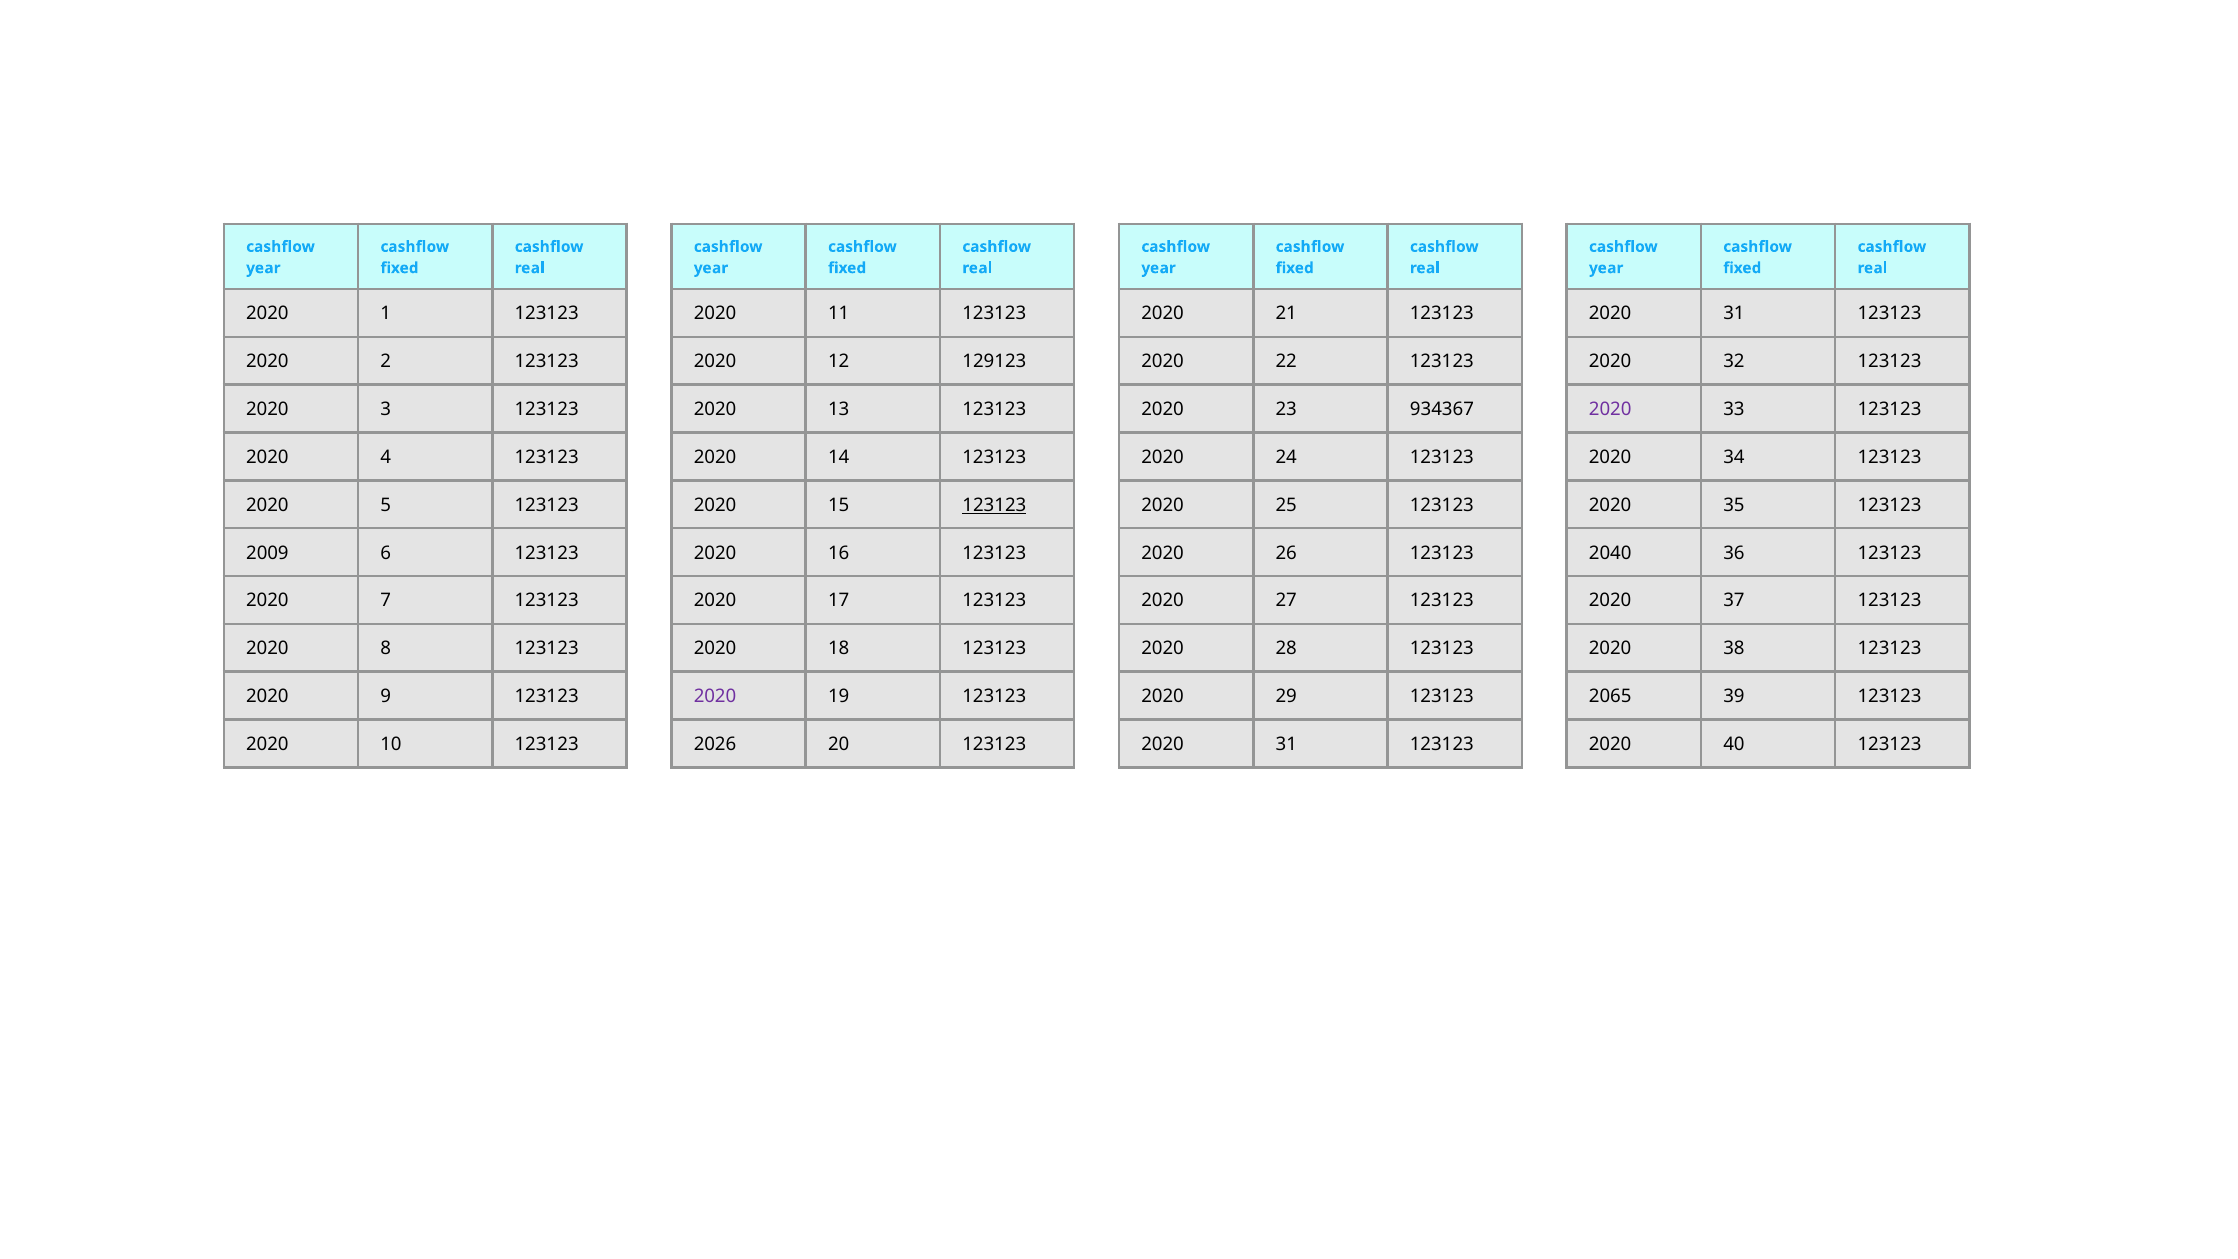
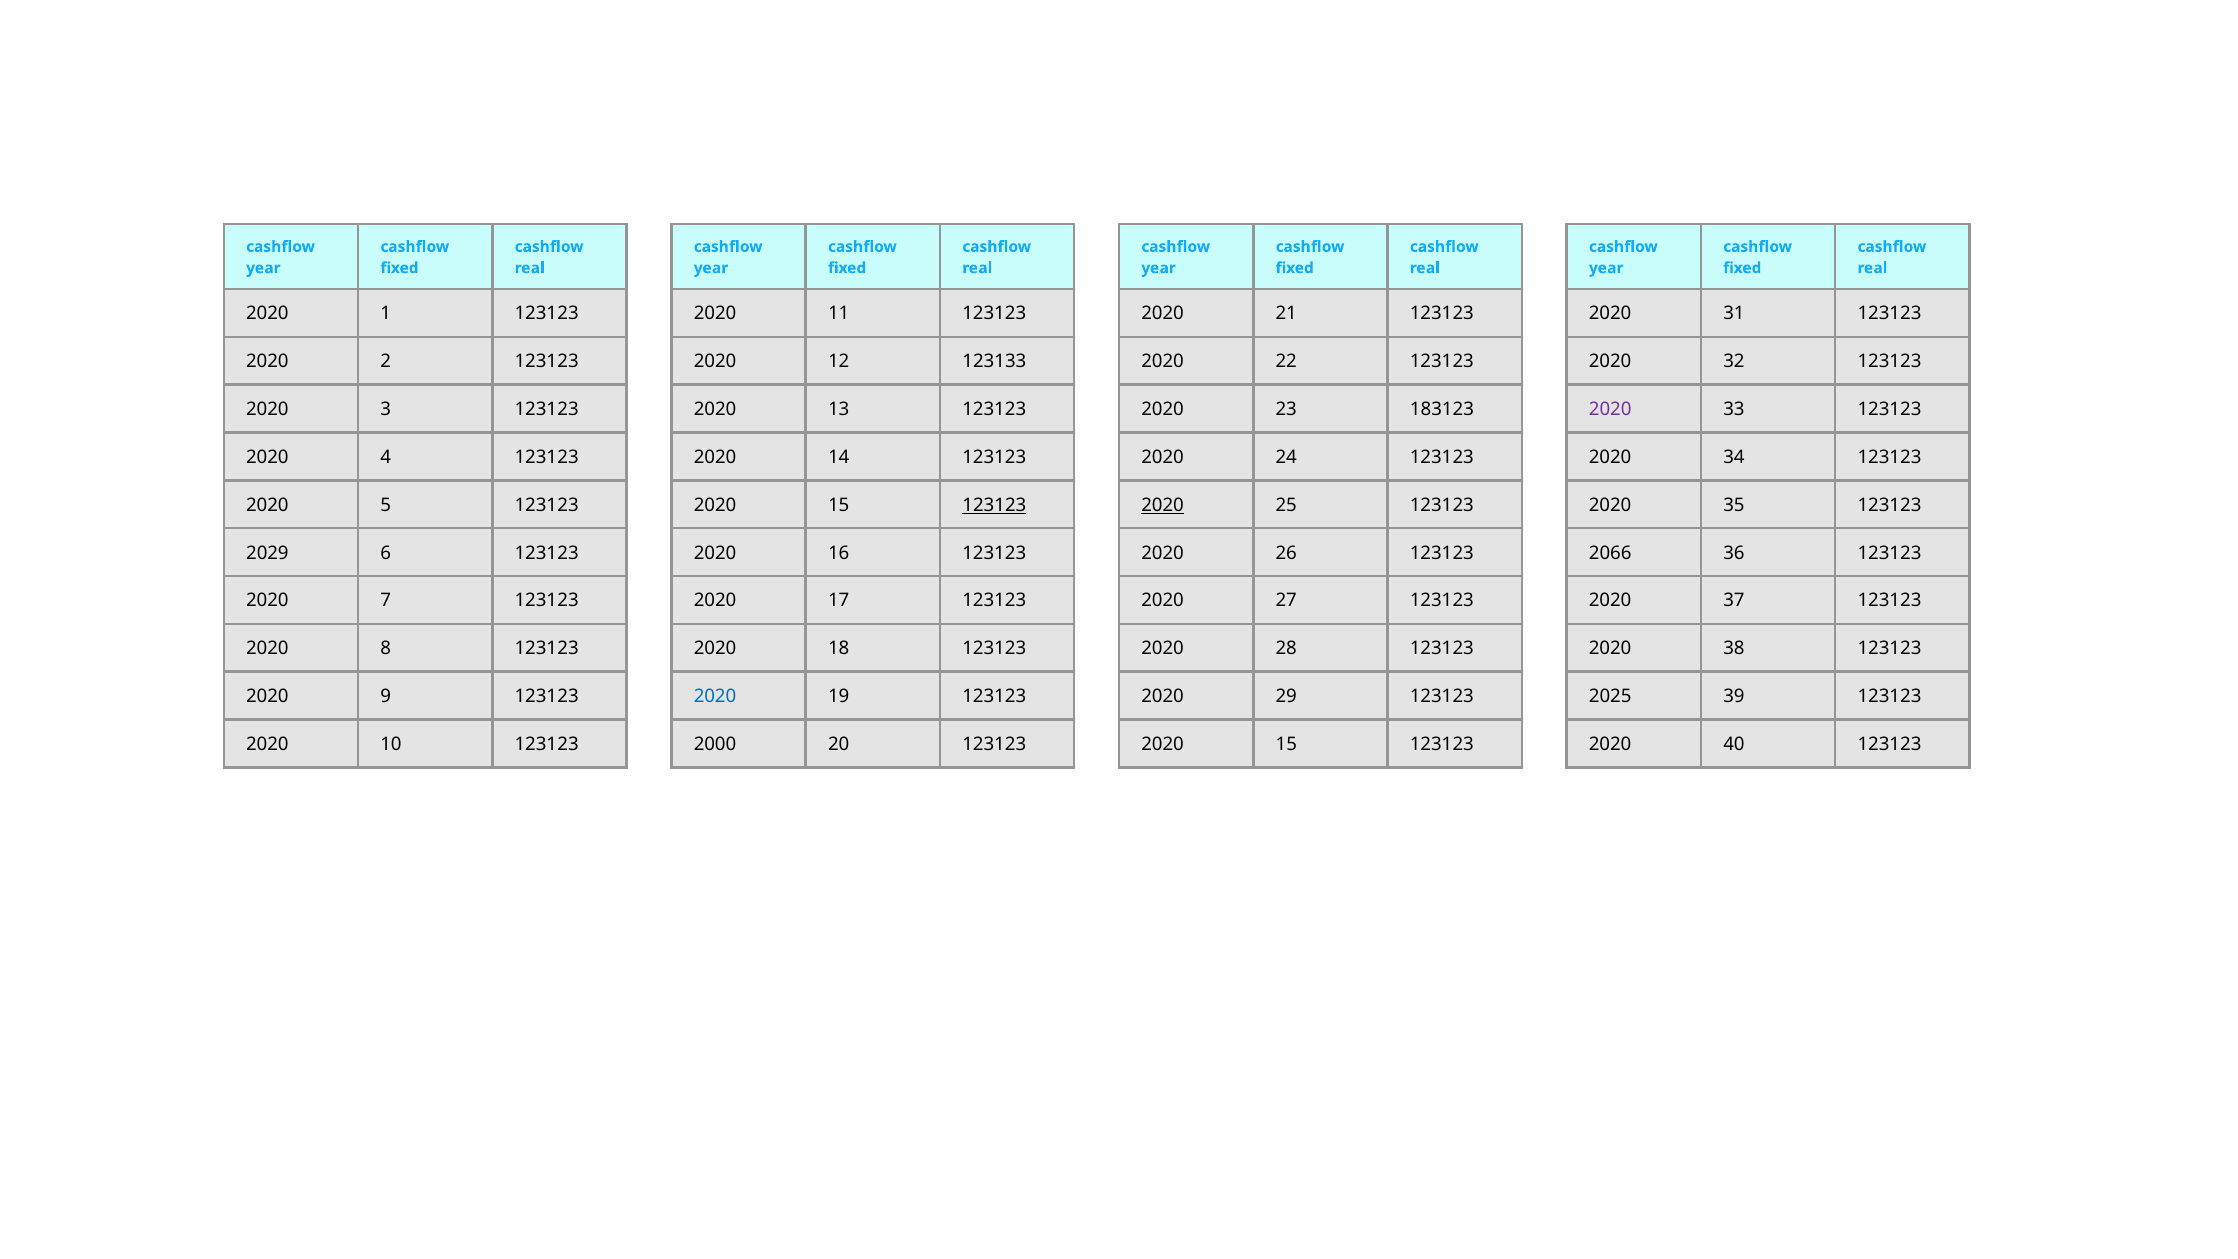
129123: 129123 -> 123133
934367: 934367 -> 183123
2020 at (1163, 505) underline: none -> present
2009: 2009 -> 2029
2040: 2040 -> 2066
2020 at (715, 696) colour: purple -> blue
2065: 2065 -> 2025
2026: 2026 -> 2000
31 at (1286, 744): 31 -> 15
